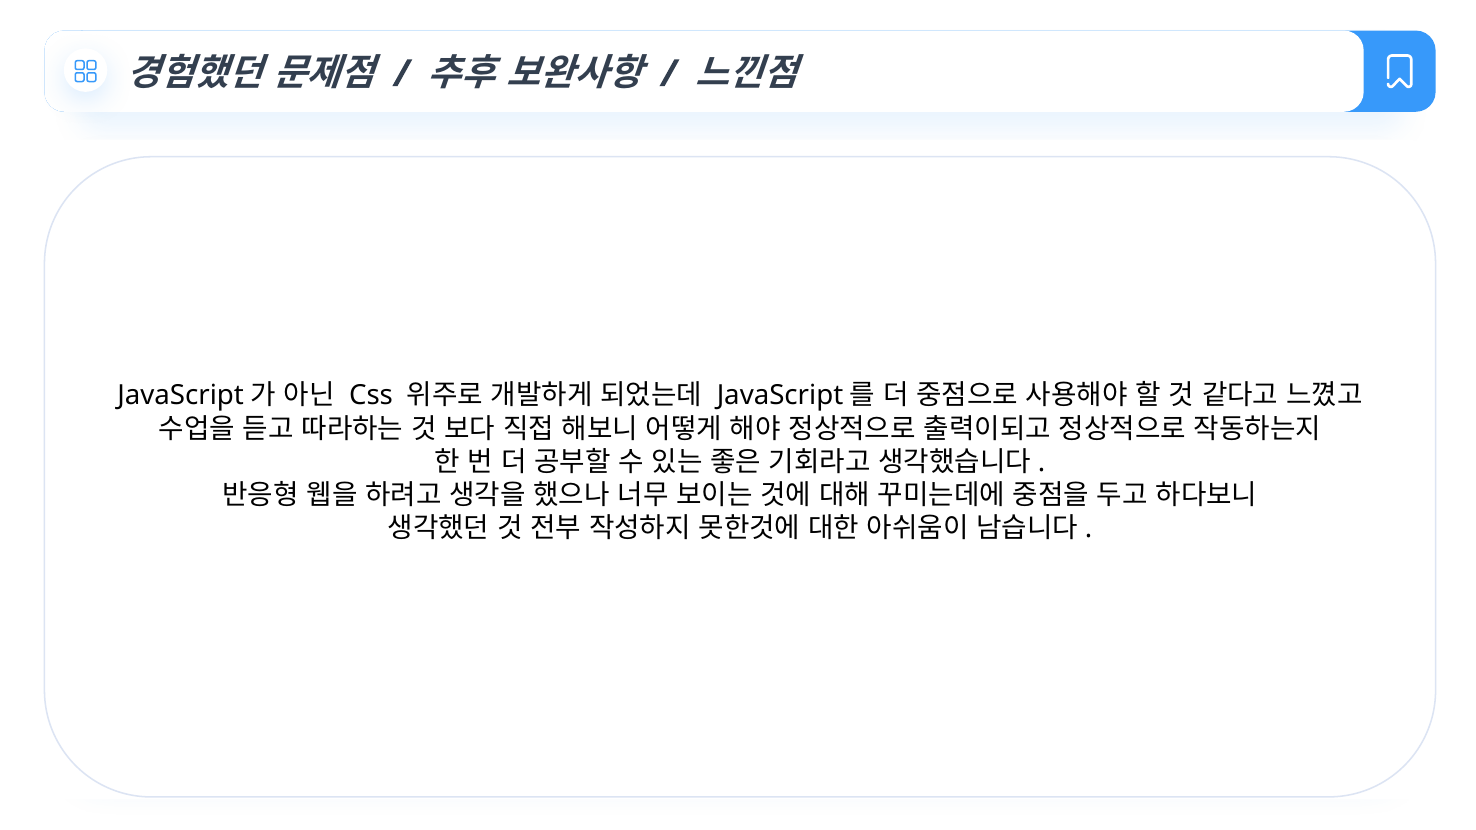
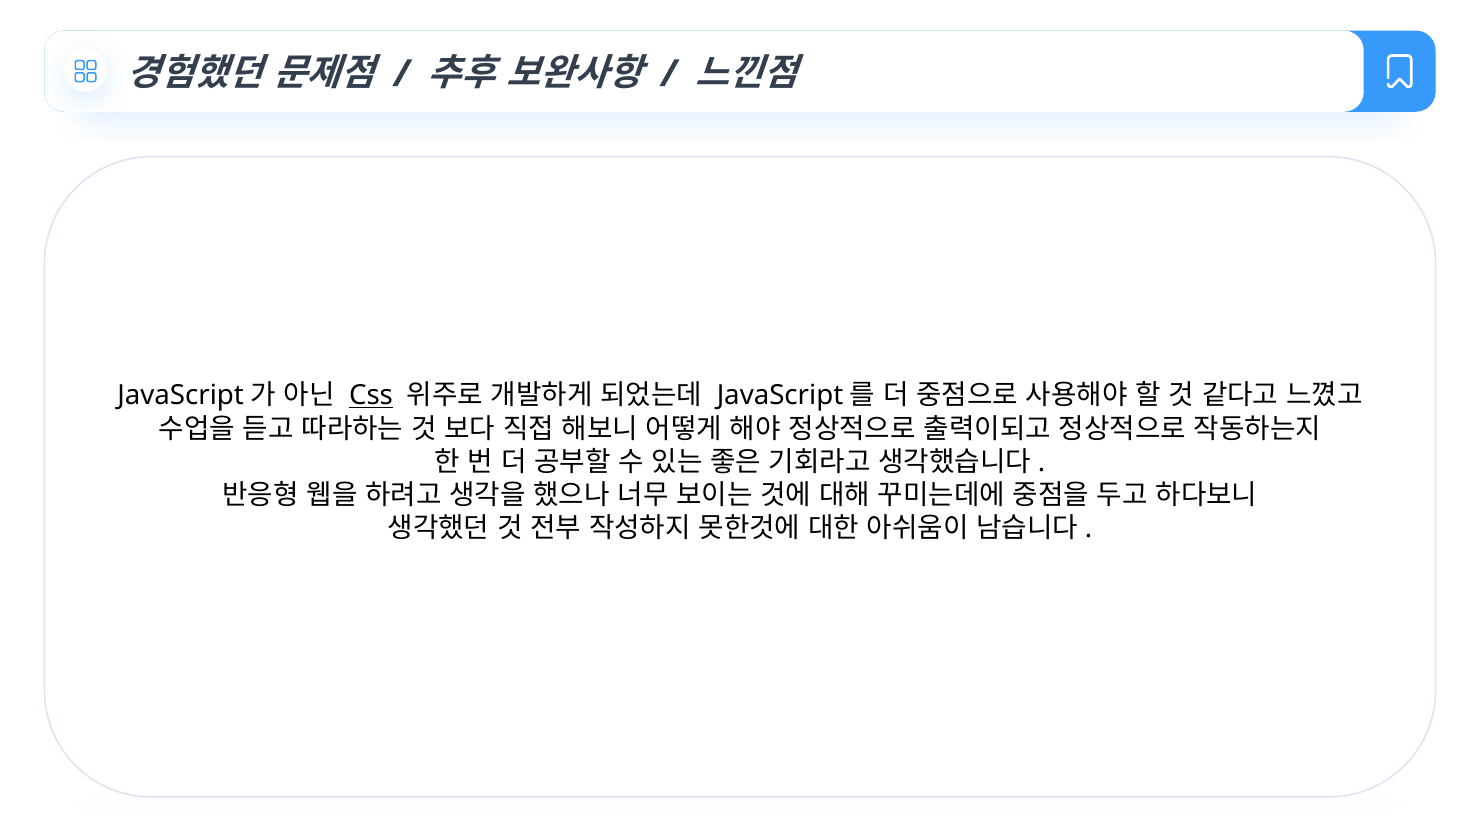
Css underline: none -> present
